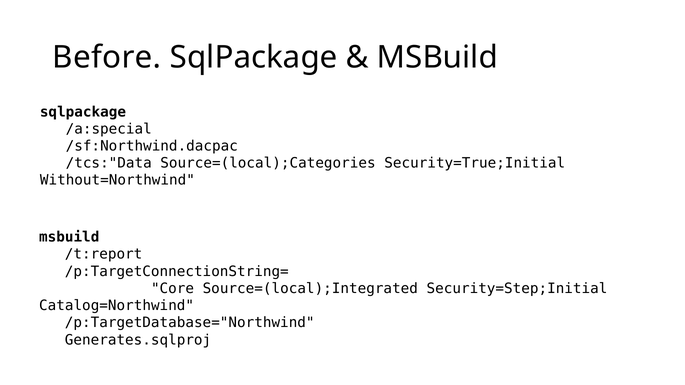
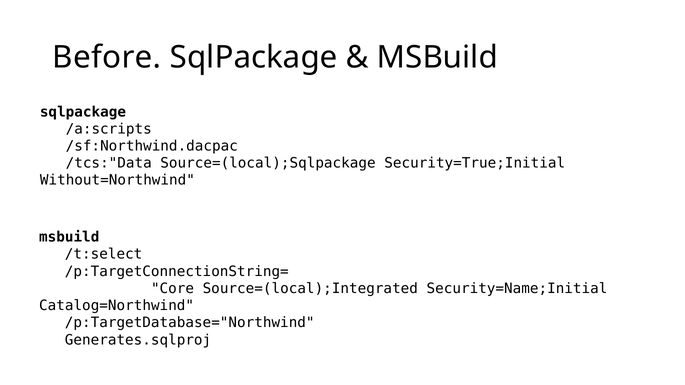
/a:special: /a:special -> /a:scripts
Source=(local);Categories: Source=(local);Categories -> Source=(local);Sqlpackage
/t:report: /t:report -> /t:select
Security=Step;Initial: Security=Step;Initial -> Security=Name;Initial
